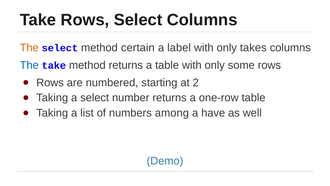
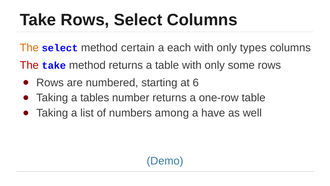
label: label -> each
takes: takes -> types
The at (29, 65) colour: blue -> red
2: 2 -> 6
a select: select -> tables
